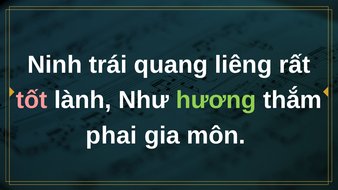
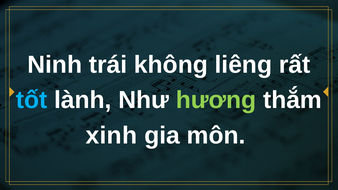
quang: quang -> không
tốt colour: pink -> light blue
phai: phai -> xinh
